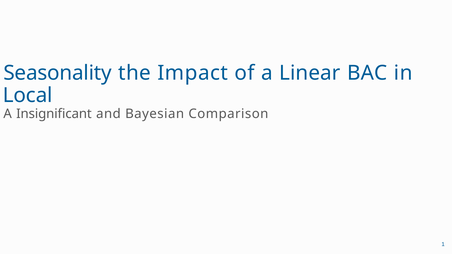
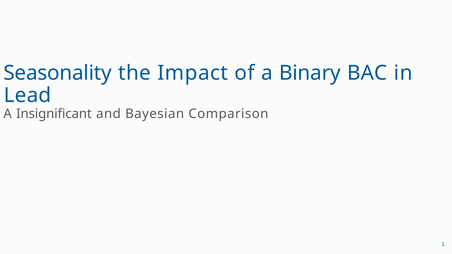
Linear: Linear -> Binary
Local: Local -> Lead
